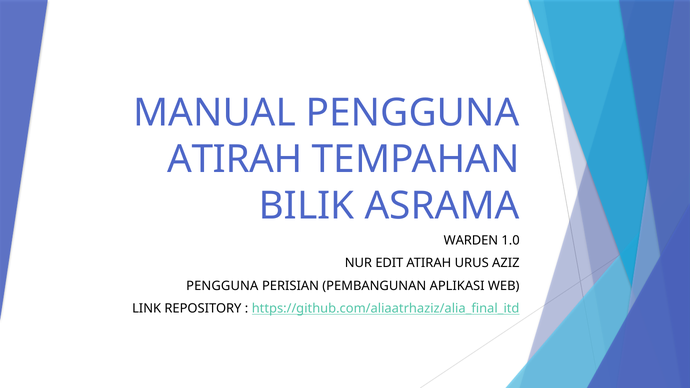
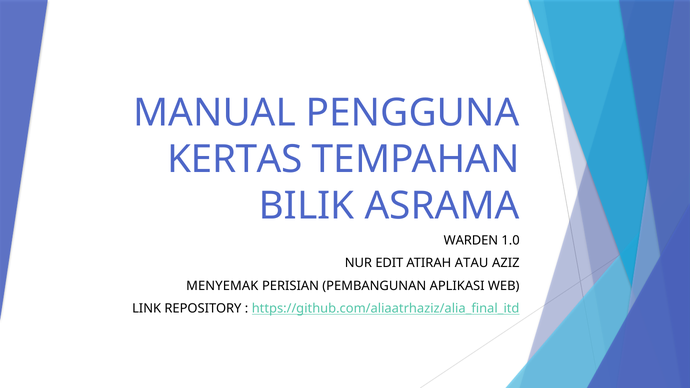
ATIRAH at (235, 159): ATIRAH -> KERTAS
URUS: URUS -> ATAU
PENGGUNA at (222, 286): PENGGUNA -> MENYEMAK
